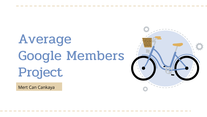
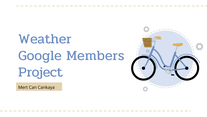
Average: Average -> Weather
